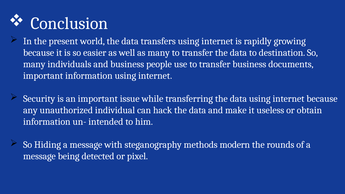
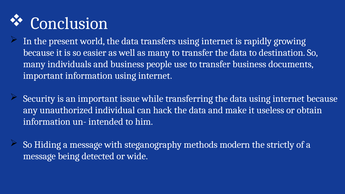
rounds: rounds -> strictly
pixel: pixel -> wide
